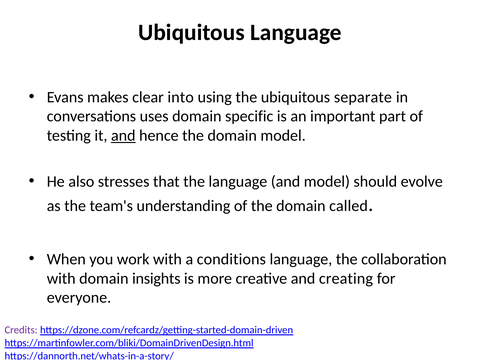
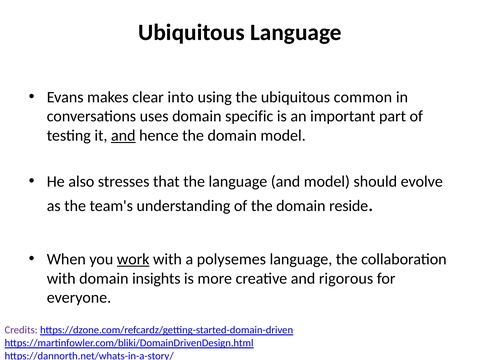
separate: separate -> common
called: called -> reside
work underline: none -> present
conditions: conditions -> polysemes
creating: creating -> rigorous
